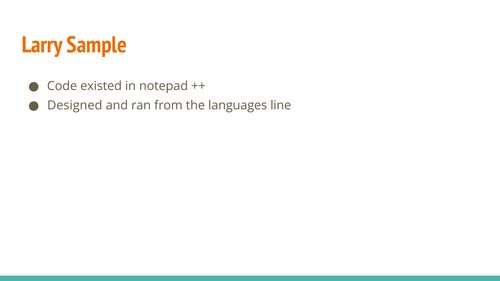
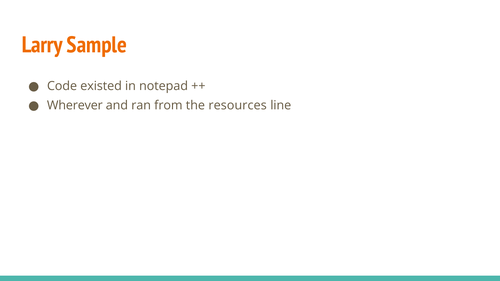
Designed: Designed -> Wherever
languages: languages -> resources
